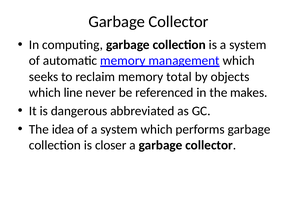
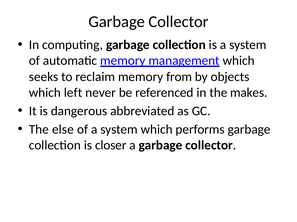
total: total -> from
line: line -> left
idea: idea -> else
